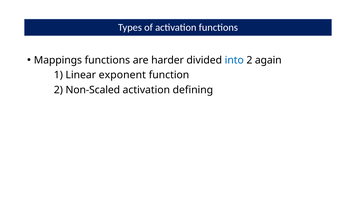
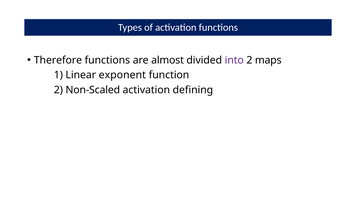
Mappings: Mappings -> Therefore
harder: harder -> almost
into colour: blue -> purple
again: again -> maps
